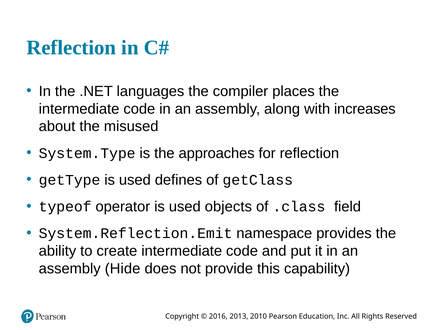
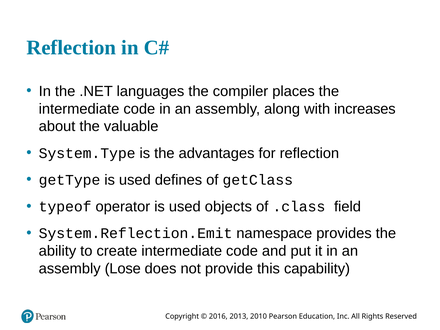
misused: misused -> valuable
approaches: approaches -> advantages
Hide: Hide -> Lose
